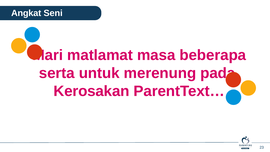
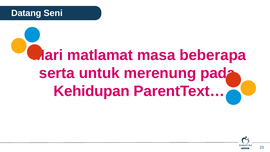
Angkat: Angkat -> Datang
Kerosakan: Kerosakan -> Kehidupan
